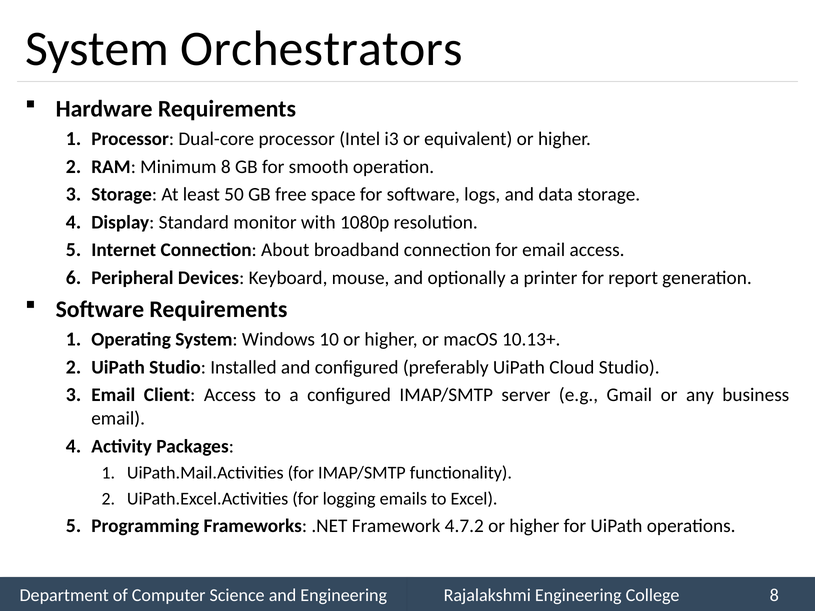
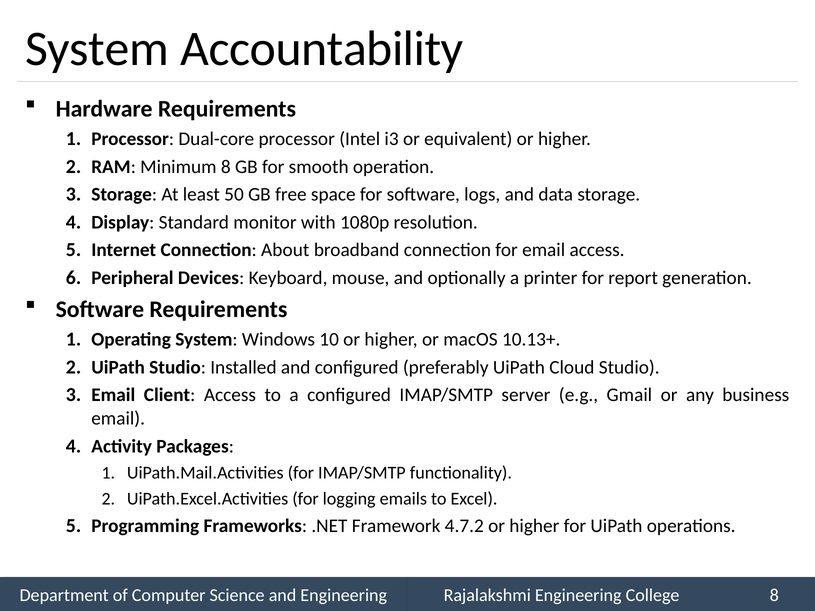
Orchestrators: Orchestrators -> Accountability
